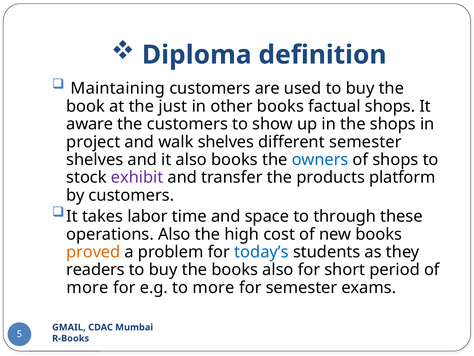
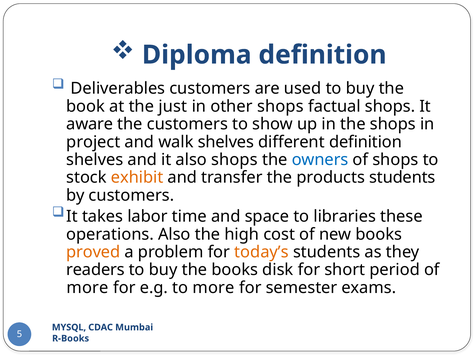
Maintaining: Maintaining -> Deliverables
other books: books -> shops
different semester: semester -> definition
also books: books -> shops
exhibit colour: purple -> orange
products platform: platform -> students
through: through -> libraries
today’s colour: blue -> orange
books also: also -> disk
GMAIL: GMAIL -> MYSQL
